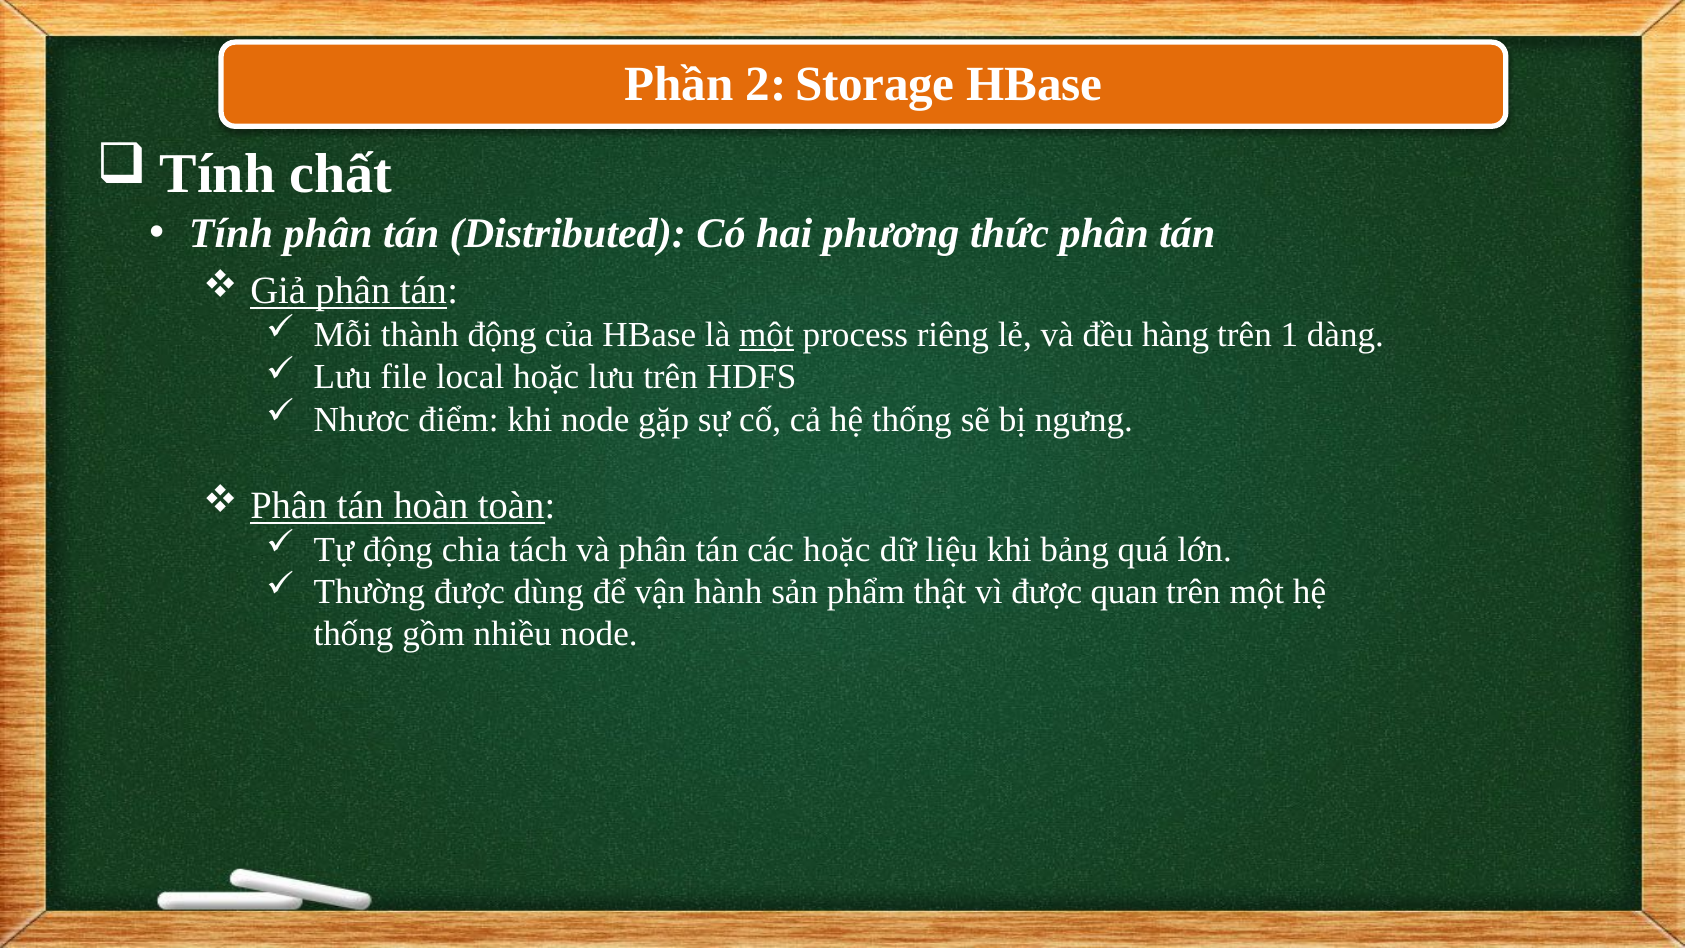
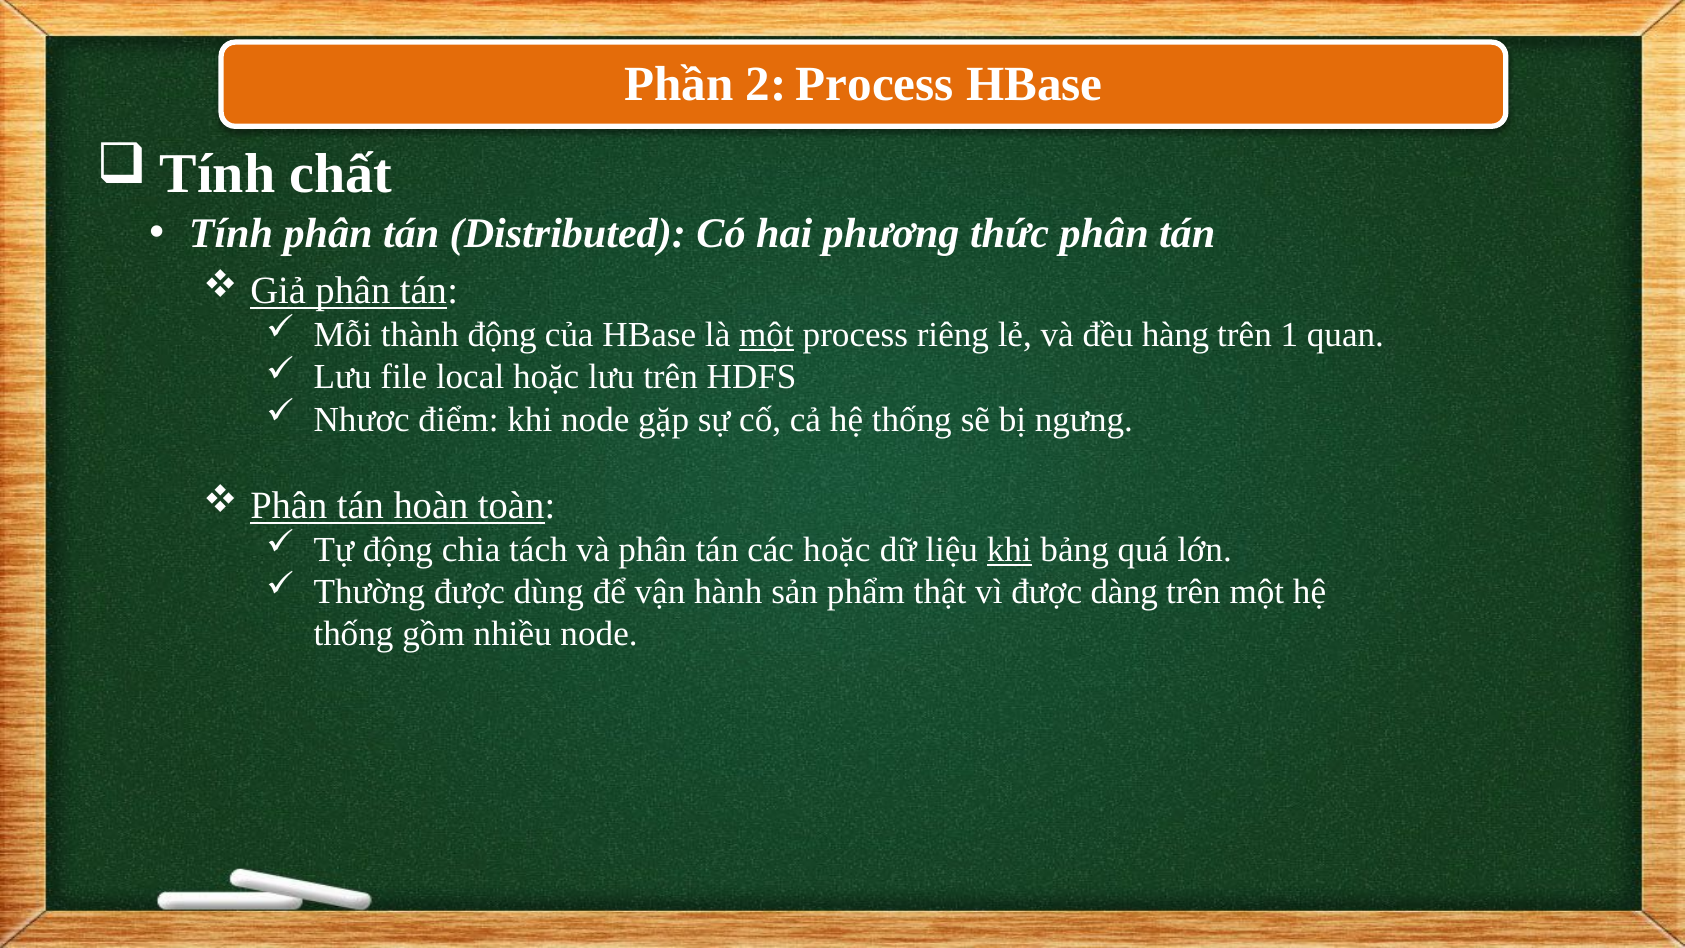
2 Storage: Storage -> Process
dàng: dàng -> quan
khi at (1009, 550) underline: none -> present
quan: quan -> dàng
